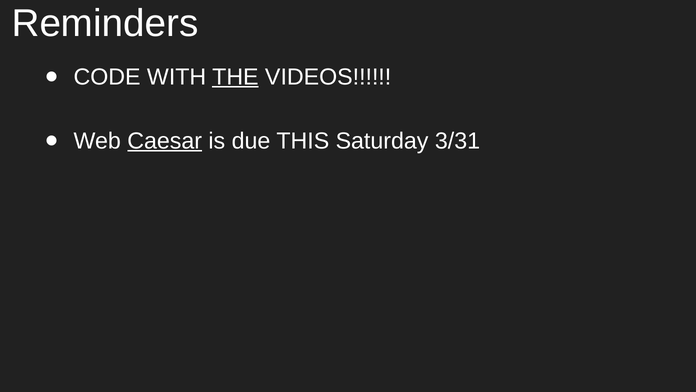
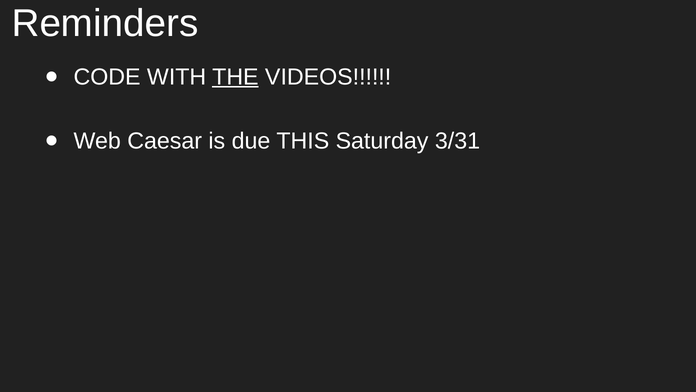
Caesar underline: present -> none
